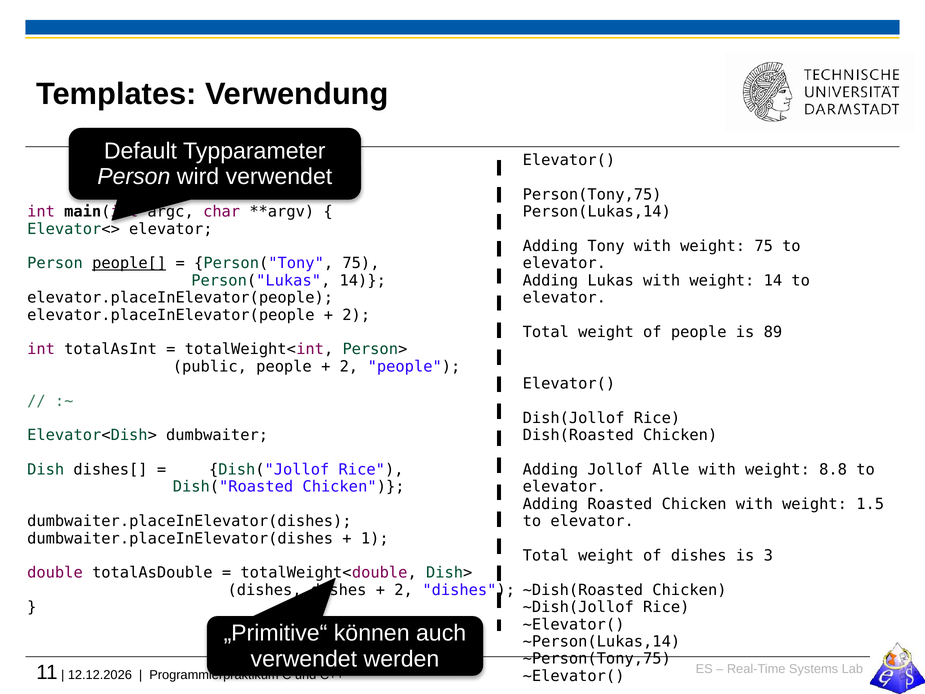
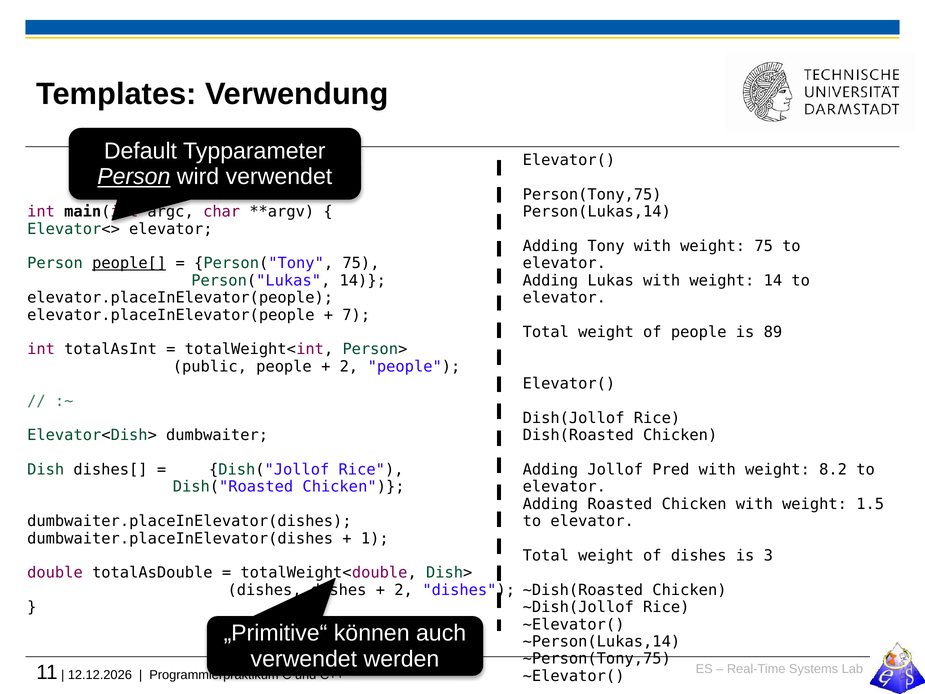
Person at (134, 177) underline: none -> present
2 at (356, 315): 2 -> 7
Alle: Alle -> Pred
8.8: 8.8 -> 8.2
